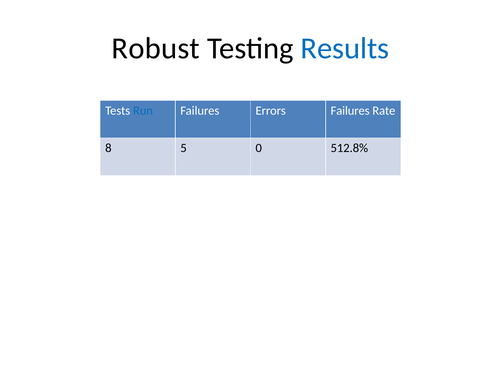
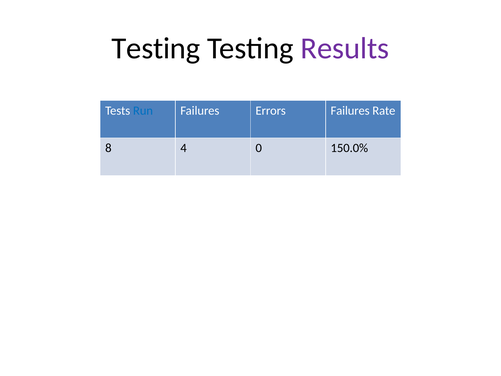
Robust at (156, 48): Robust -> Testing
Results colour: blue -> purple
5: 5 -> 4
512.8%: 512.8% -> 150.0%
